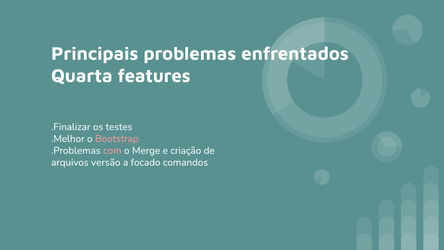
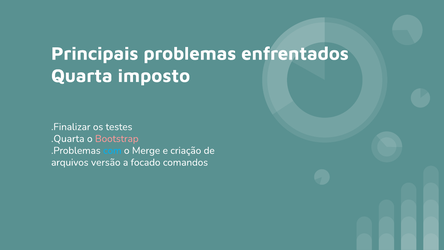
features: features -> imposto
.Melhor: .Melhor -> .Quarta
com colour: pink -> light blue
